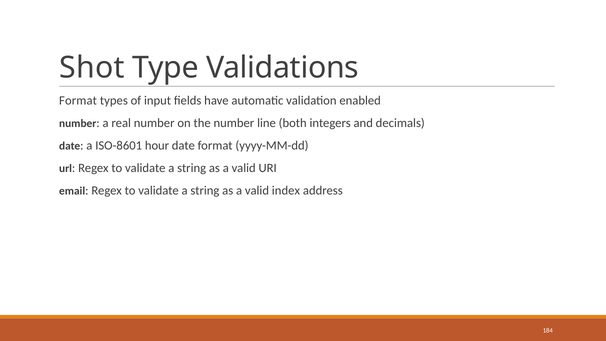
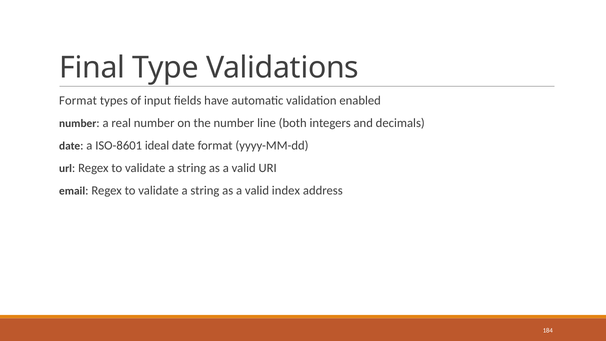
Shot: Shot -> Final
hour: hour -> ideal
